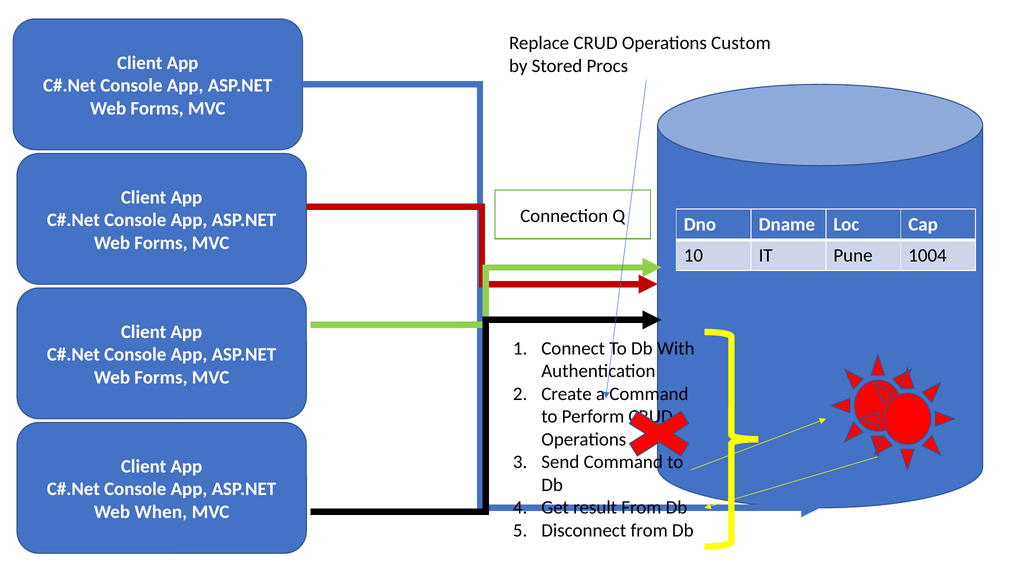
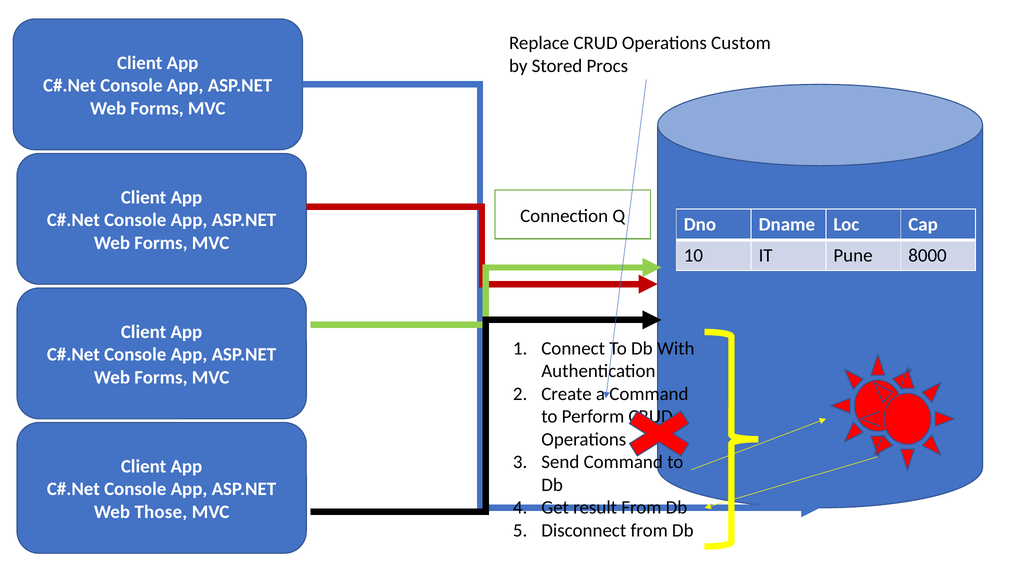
1004: 1004 -> 8000
When: When -> Those
